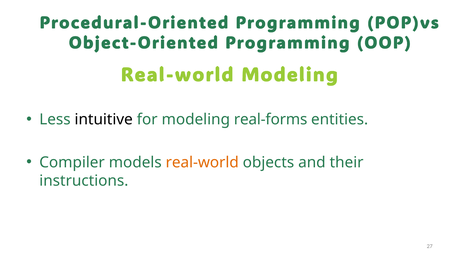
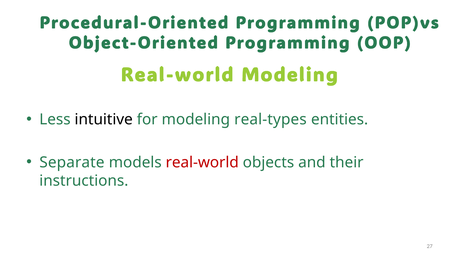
real-forms: real-forms -> real-types
Compiler: Compiler -> Separate
real-world at (202, 163) colour: orange -> red
